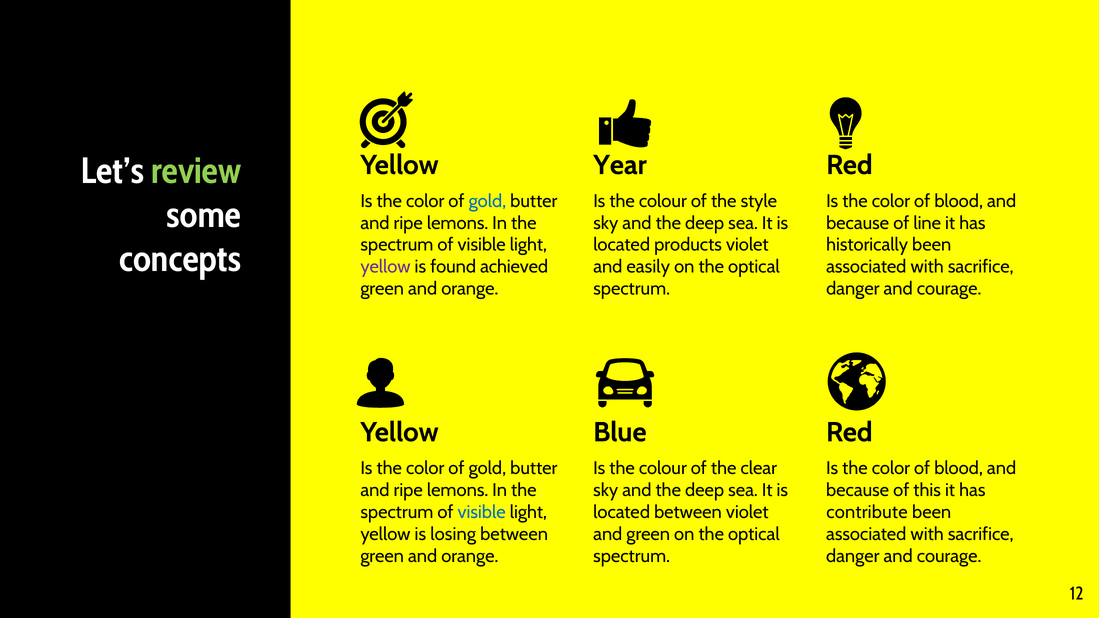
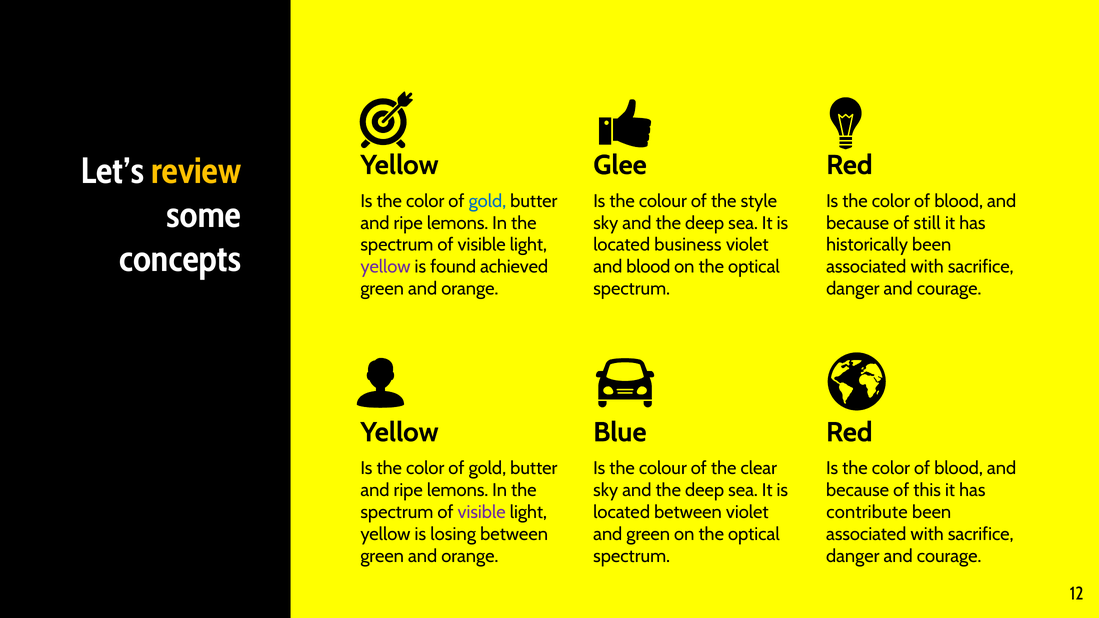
Year: Year -> Glee
review colour: light green -> yellow
line: line -> still
products: products -> business
and easily: easily -> blood
visible at (482, 512) colour: blue -> purple
